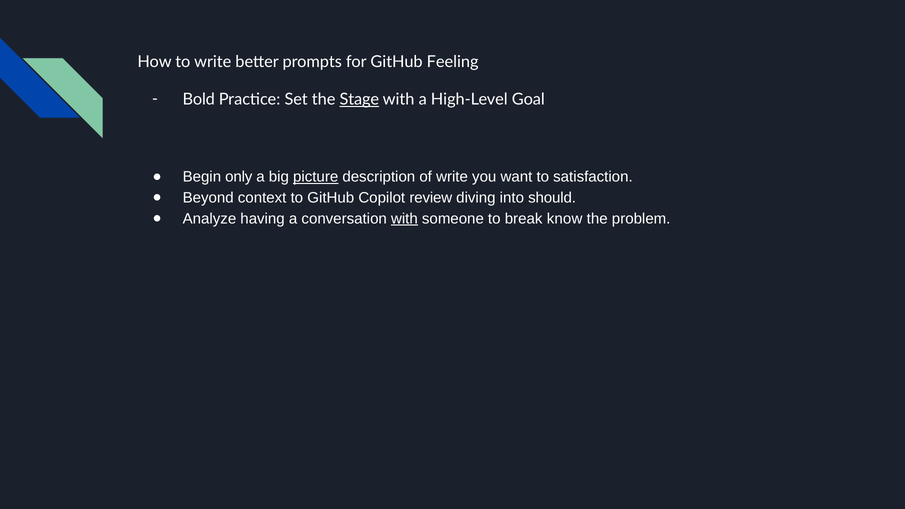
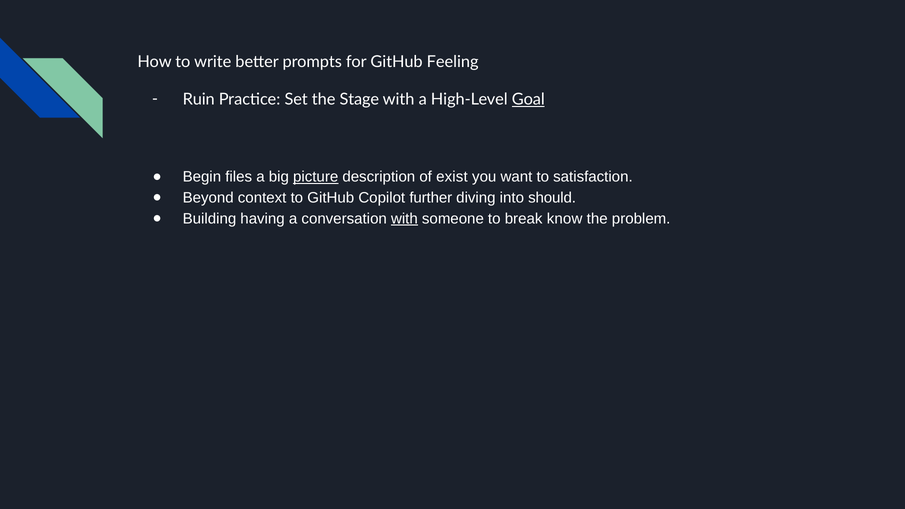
Bold: Bold -> Ruin
Stage underline: present -> none
Goal underline: none -> present
only: only -> files
of write: write -> exist
review: review -> further
Analyze: Analyze -> Building
